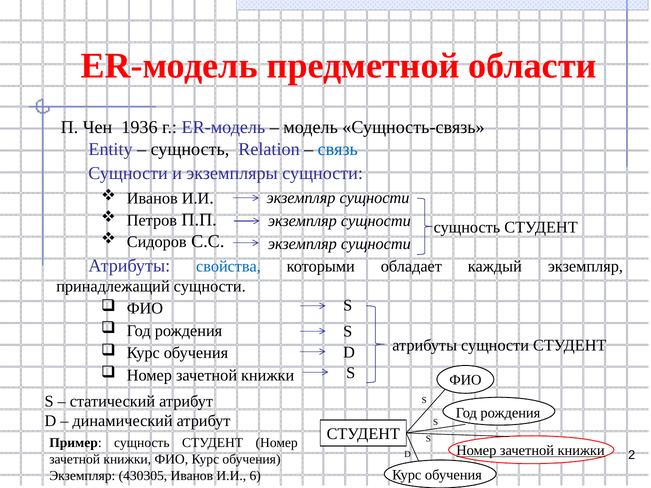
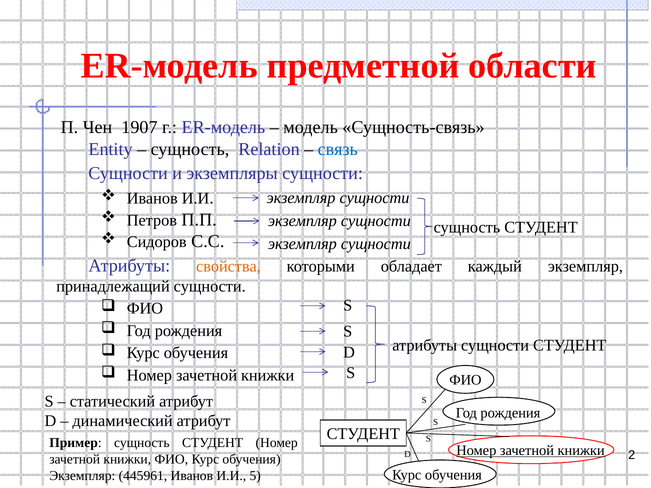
1936: 1936 -> 1907
свойства colour: blue -> orange
430305: 430305 -> 445961
6: 6 -> 5
